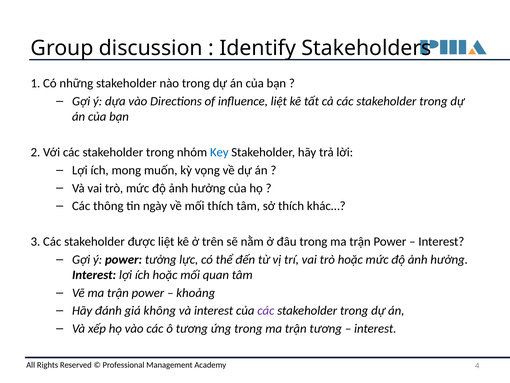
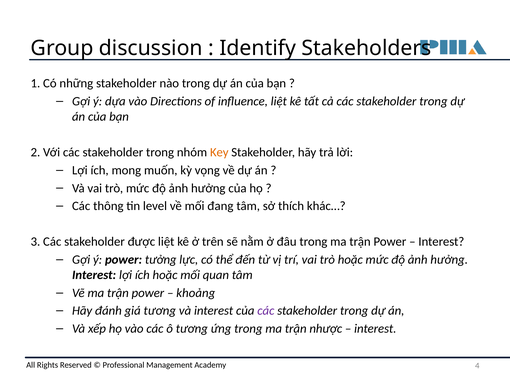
Key colour: blue -> orange
ngày: ngày -> level
mối thích: thích -> đang
giá không: không -> tương
trận tương: tương -> nhược
